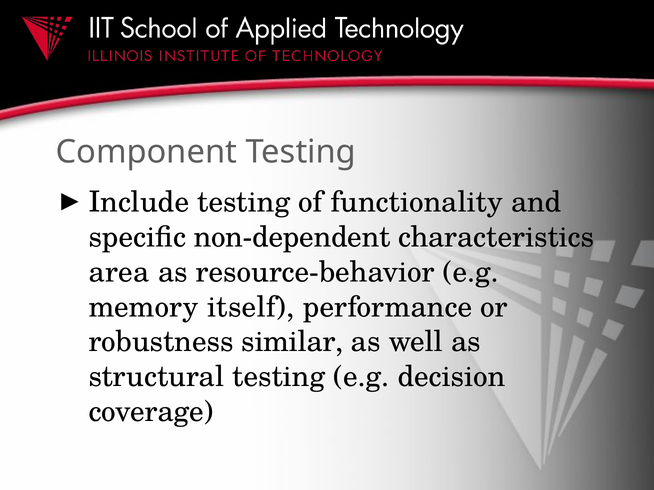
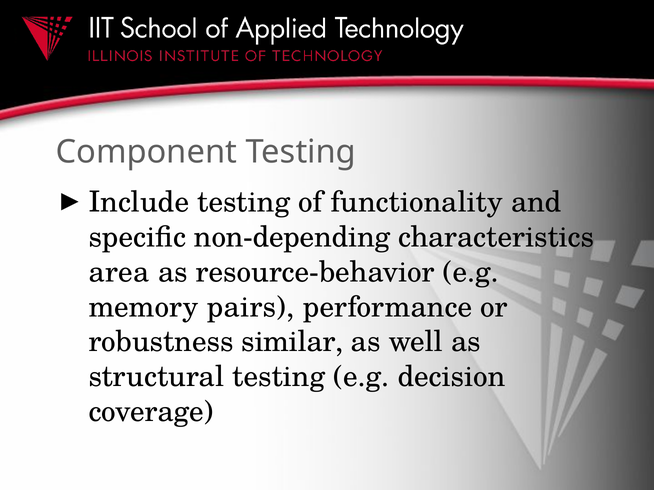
non-dependent: non-dependent -> non-depending
itself: itself -> pairs
